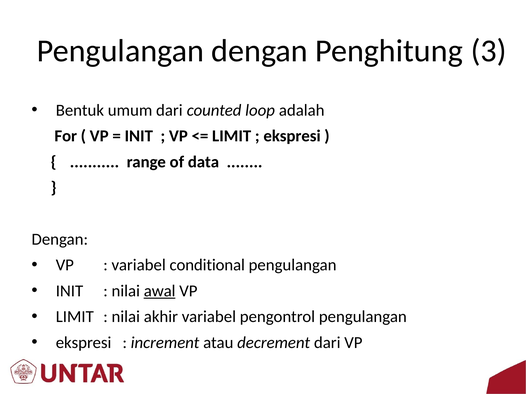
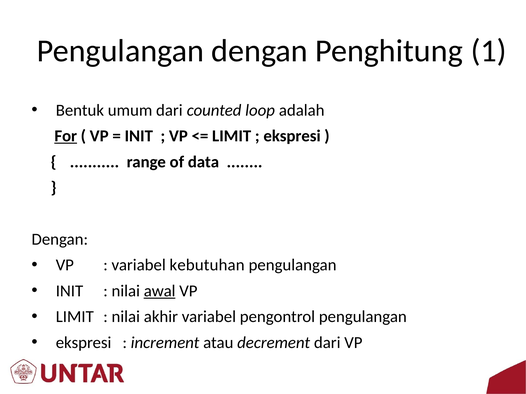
3: 3 -> 1
For underline: none -> present
conditional: conditional -> kebutuhan
